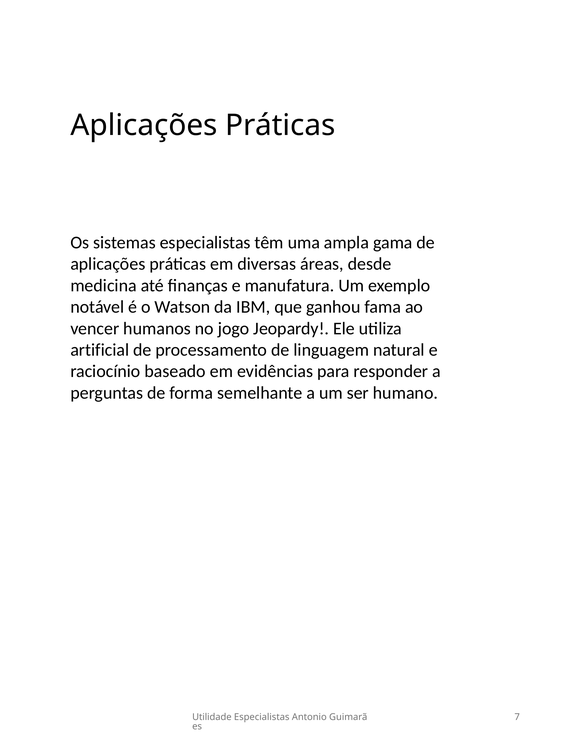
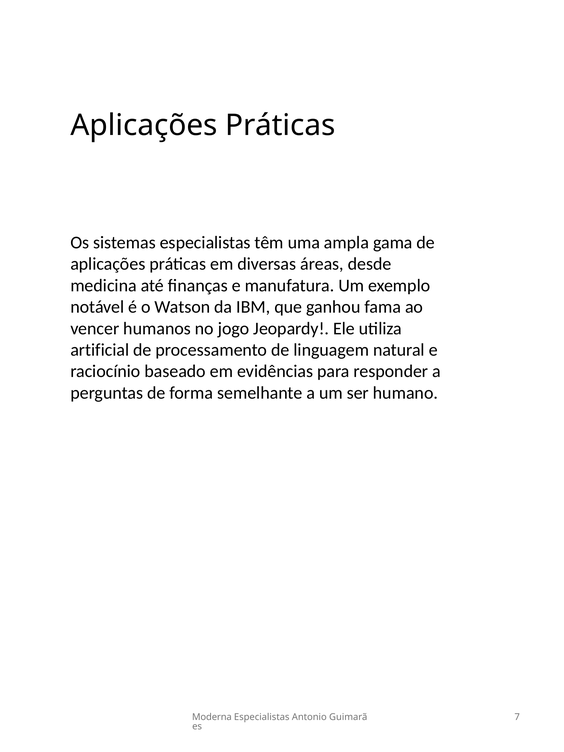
Utilidade: Utilidade -> Moderna
